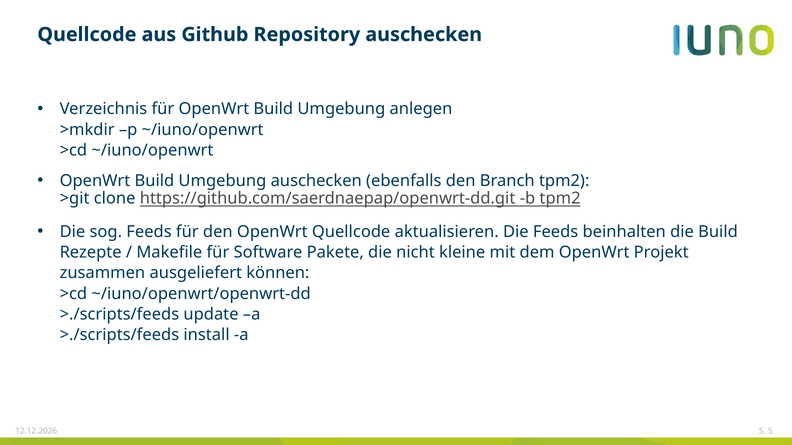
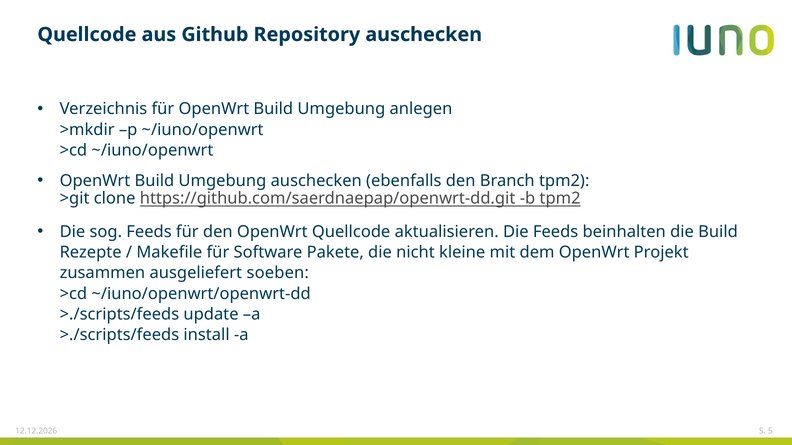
können: können -> soeben
